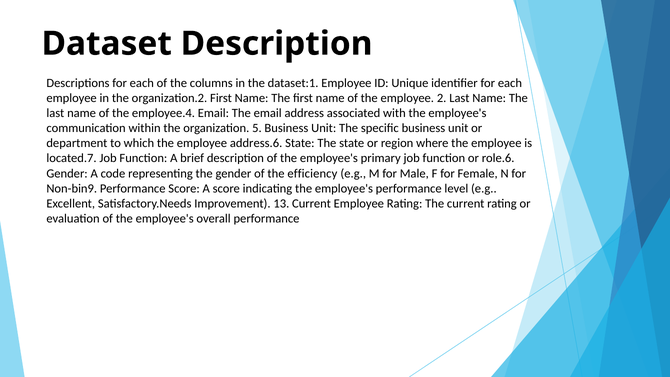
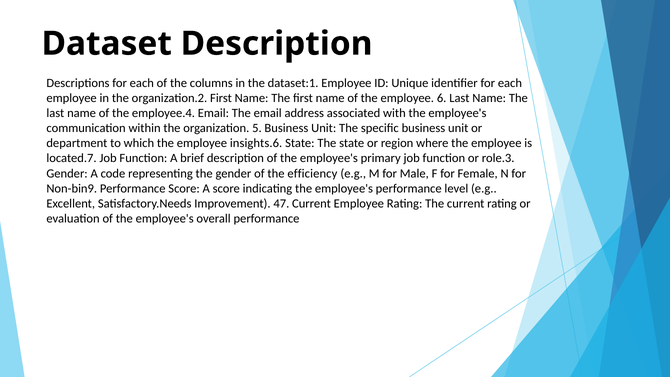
2: 2 -> 6
address.6: address.6 -> insights.6
role.6: role.6 -> role.3
13: 13 -> 47
